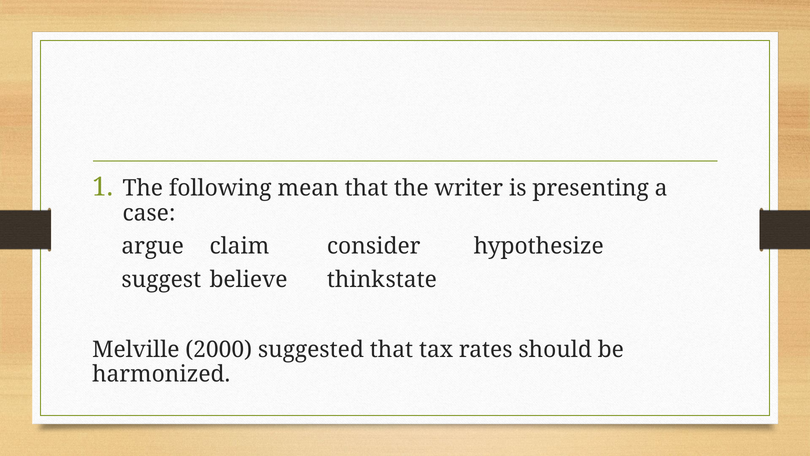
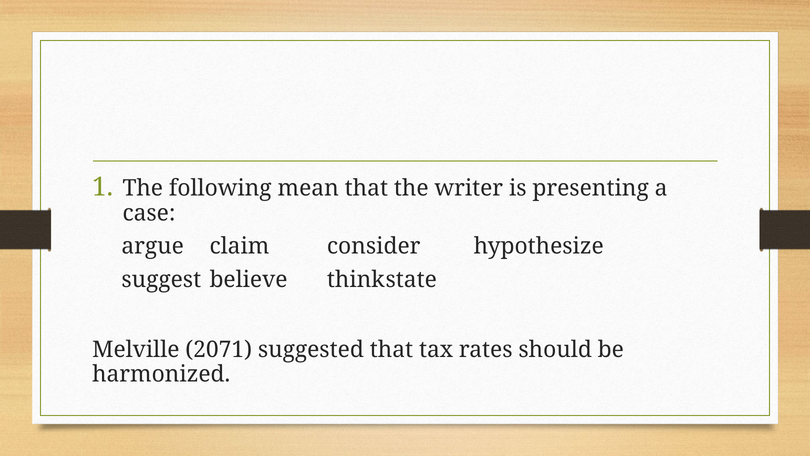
2000: 2000 -> 2071
